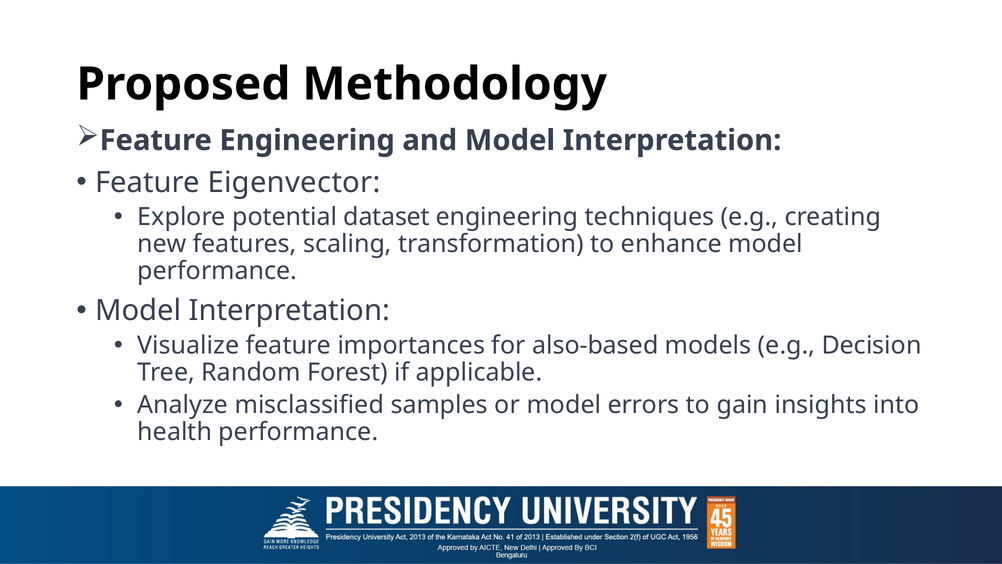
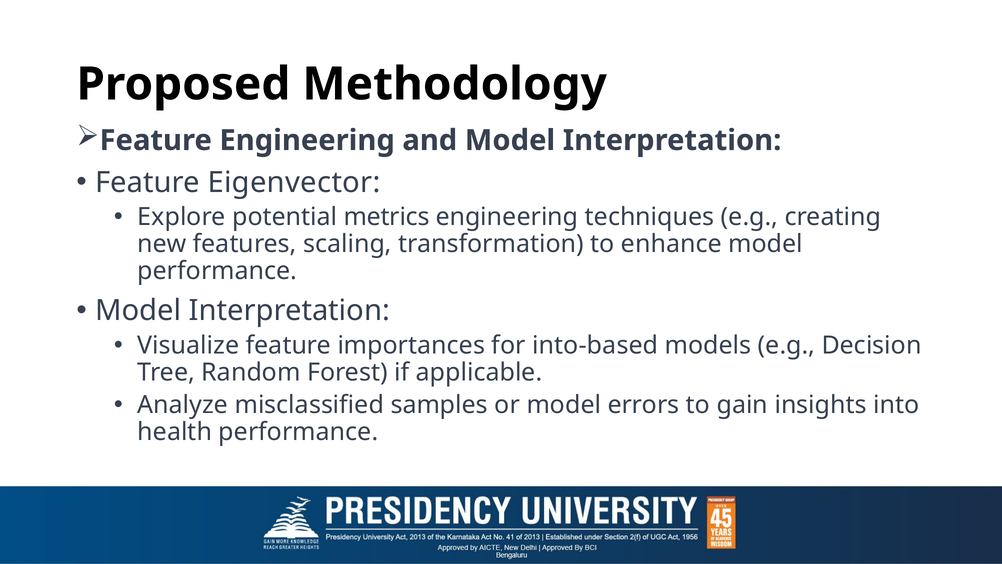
dataset: dataset -> metrics
also-based: also-based -> into-based
